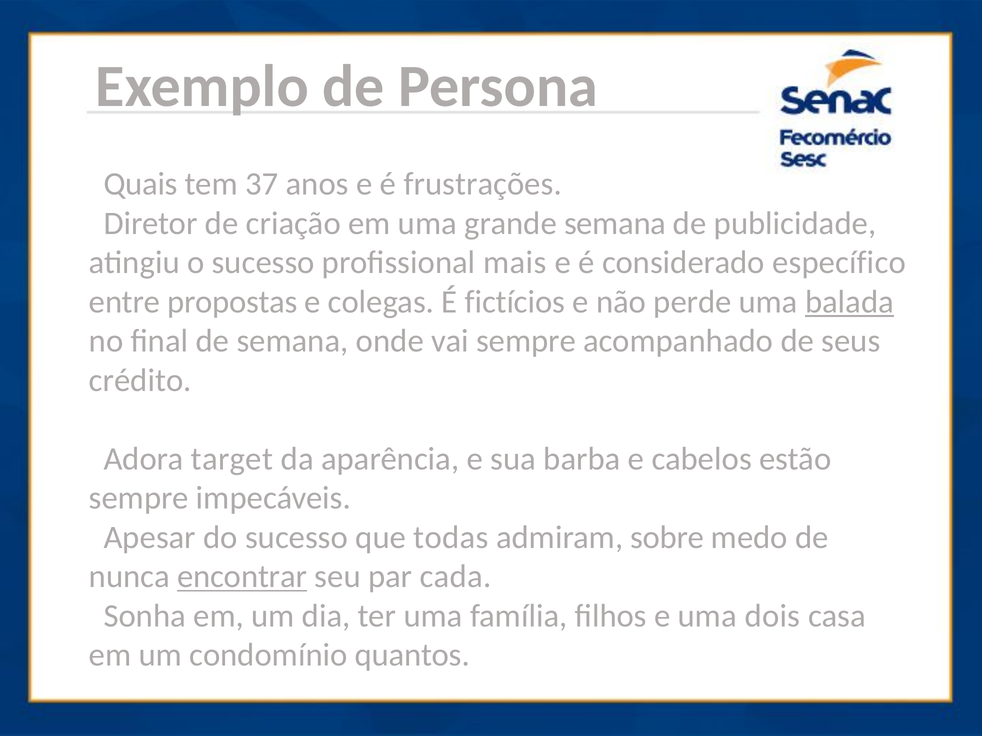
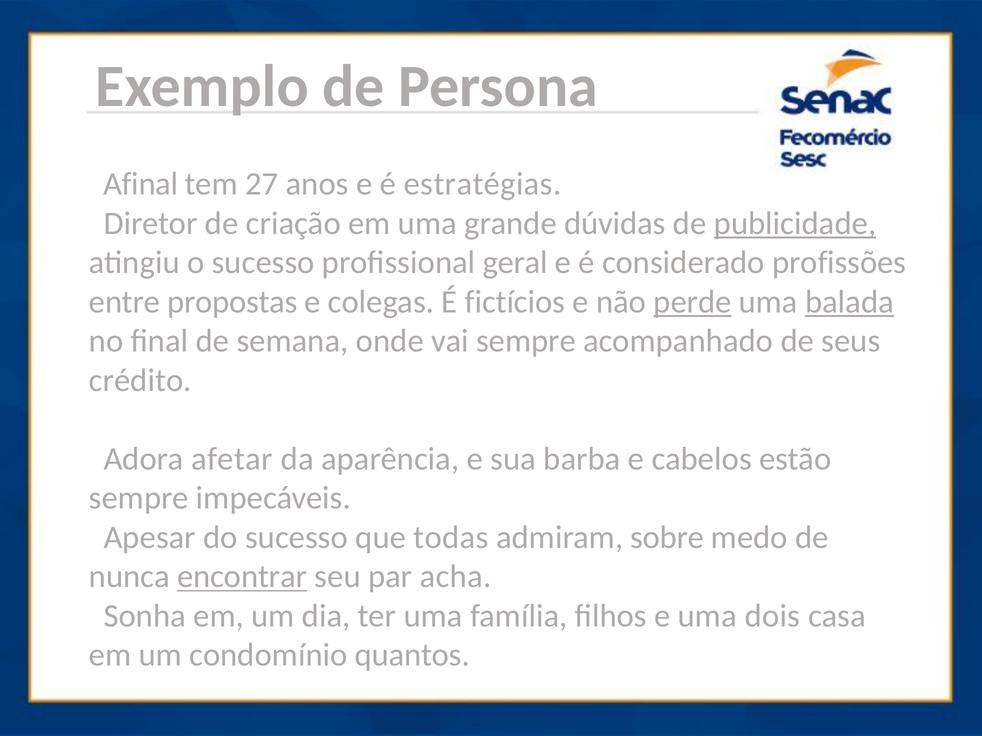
Quais: Quais -> Afinal
37: 37 -> 27
frustrações: frustrações -> estratégias
grande semana: semana -> dúvidas
publicidade underline: none -> present
mais: mais -> geral
específico: específico -> profissões
perde underline: none -> present
target: target -> afetar
cada: cada -> acha
